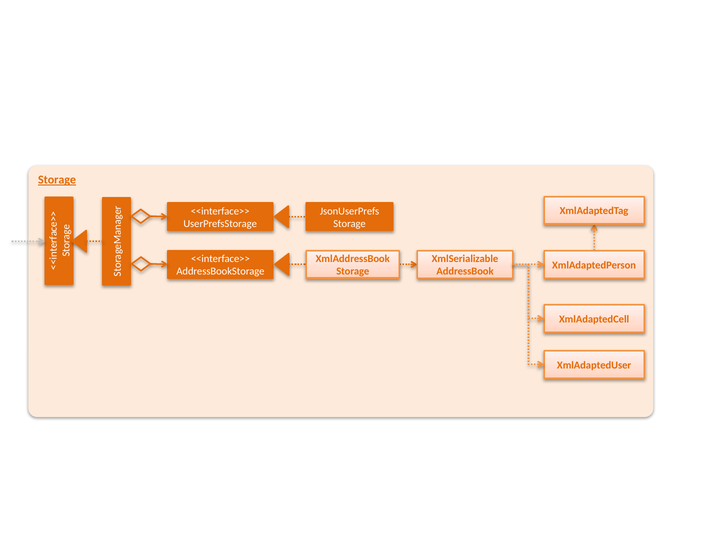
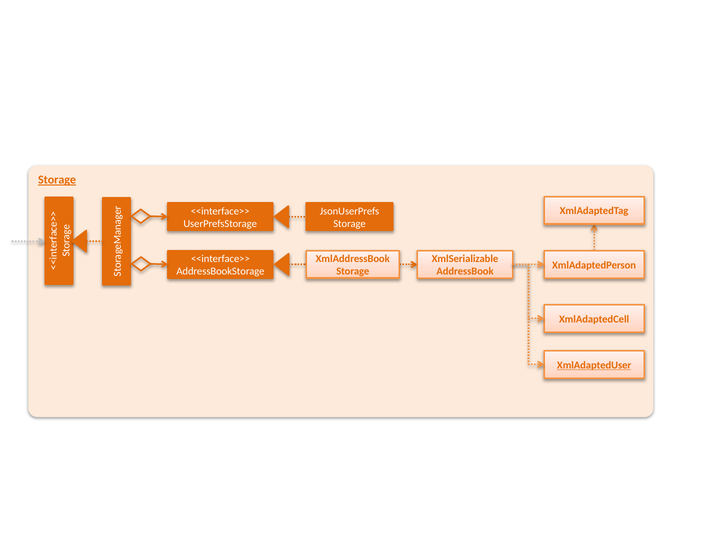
XmlAdaptedUser underline: none -> present
